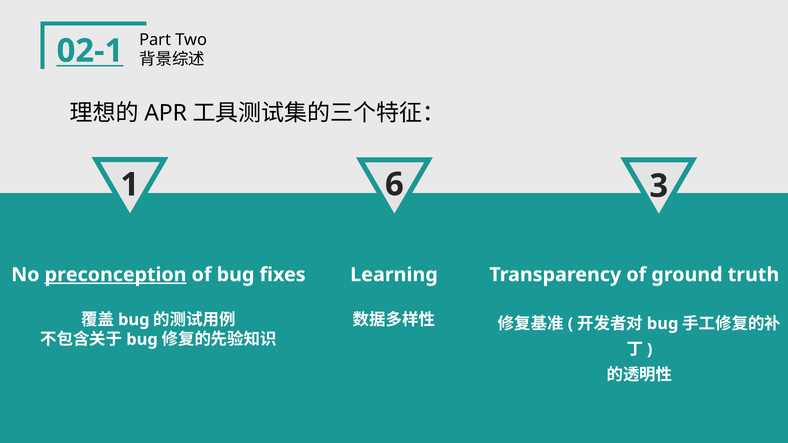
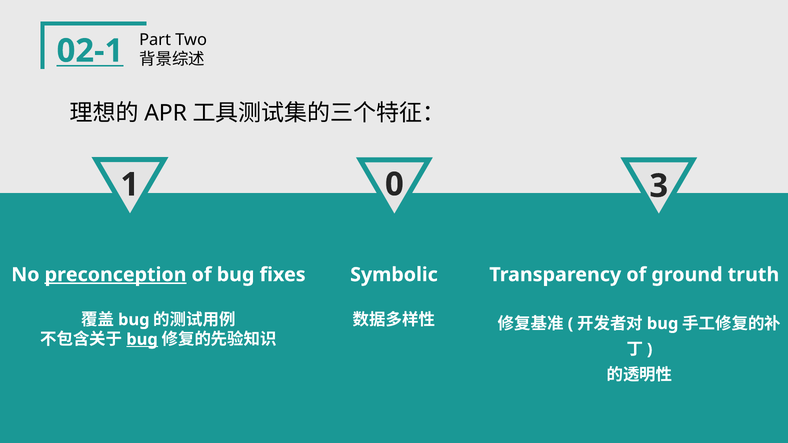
6: 6 -> 0
Learning: Learning -> Symbolic
bug at (142, 340) underline: none -> present
